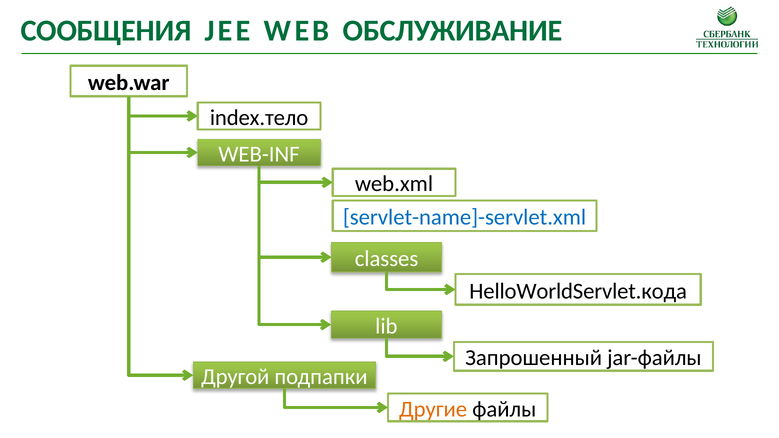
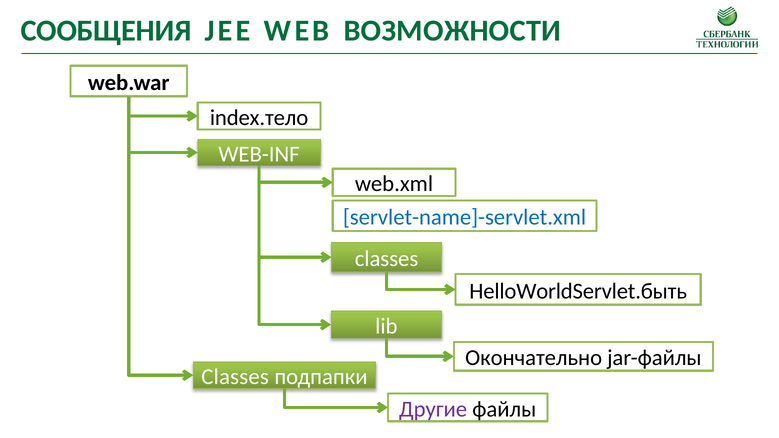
ОБСЛУЖИВАНИЕ: ОБСЛУЖИВАНИЕ -> ВОЗМОЖНОСТИ
HelloWorldServlet.кода: HelloWorldServlet.кода -> HelloWorldServlet.быть
Запрошенный: Запрошенный -> Окончательно
Другой at (235, 377): Другой -> Classes
Другие colour: orange -> purple
